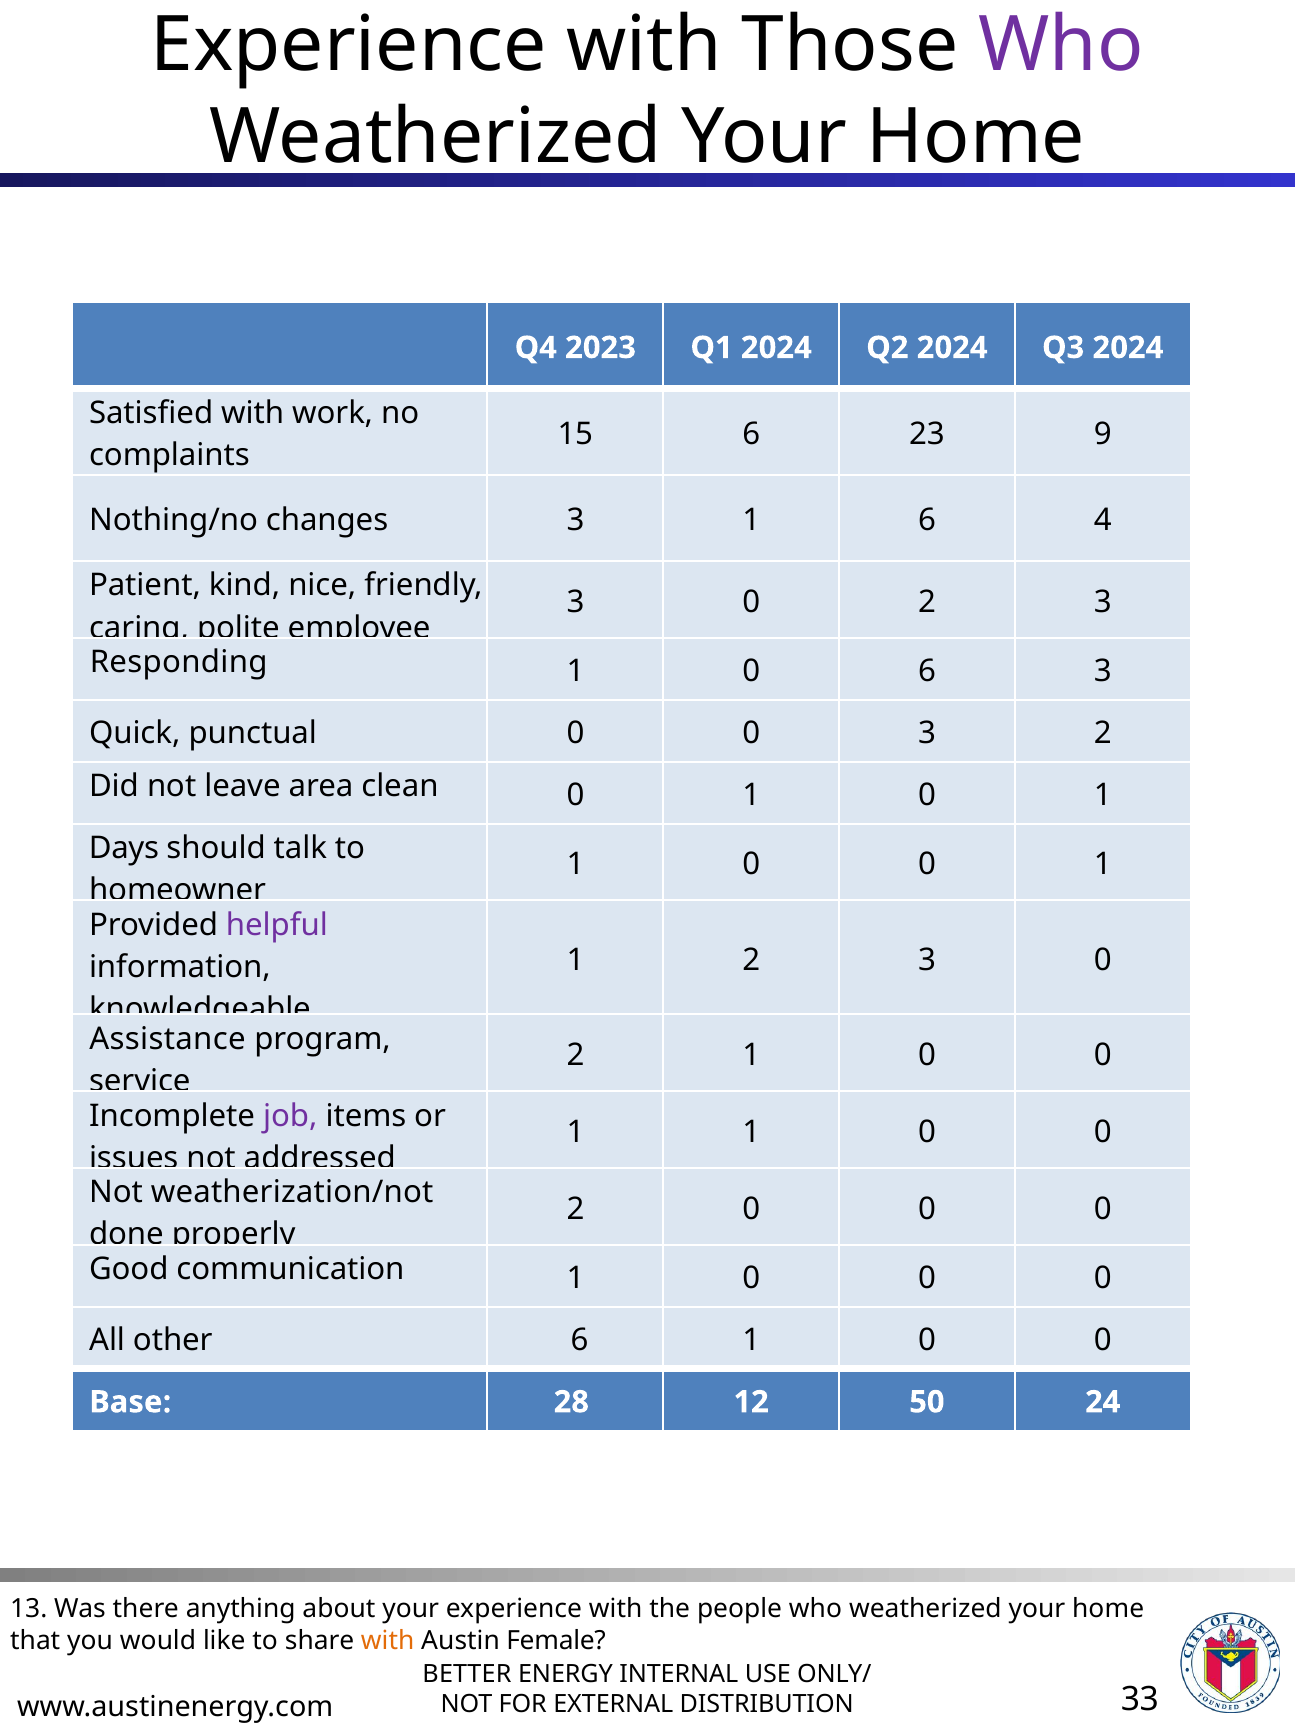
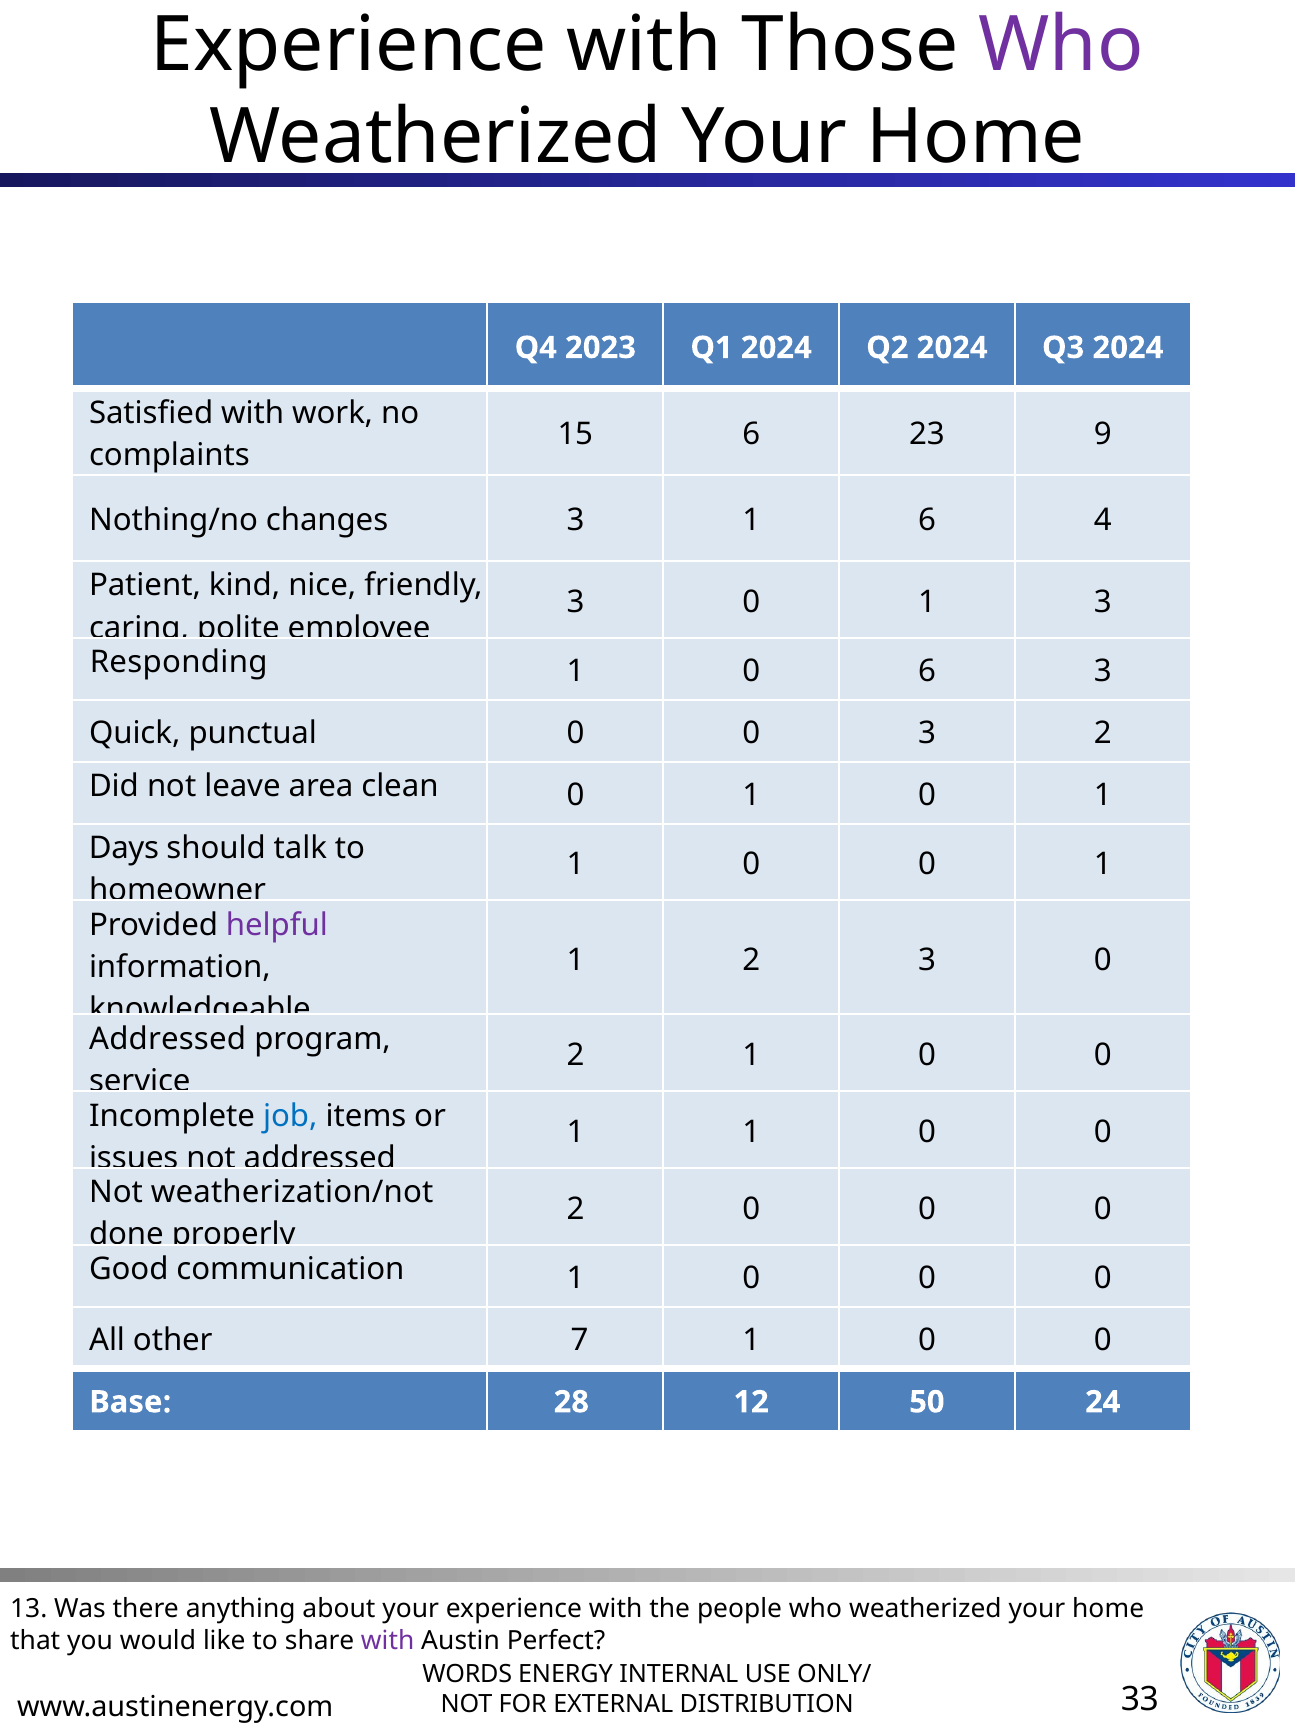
3 0 2: 2 -> 1
Assistance at (168, 1039): Assistance -> Addressed
job colour: purple -> blue
other 6: 6 -> 7
with at (388, 1641) colour: orange -> purple
Female: Female -> Perfect
BETTER: BETTER -> WORDS
